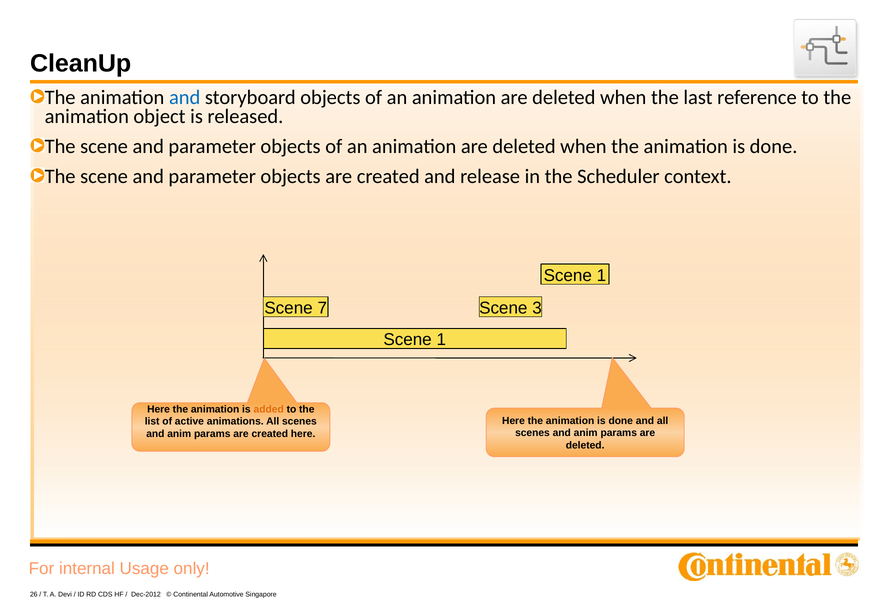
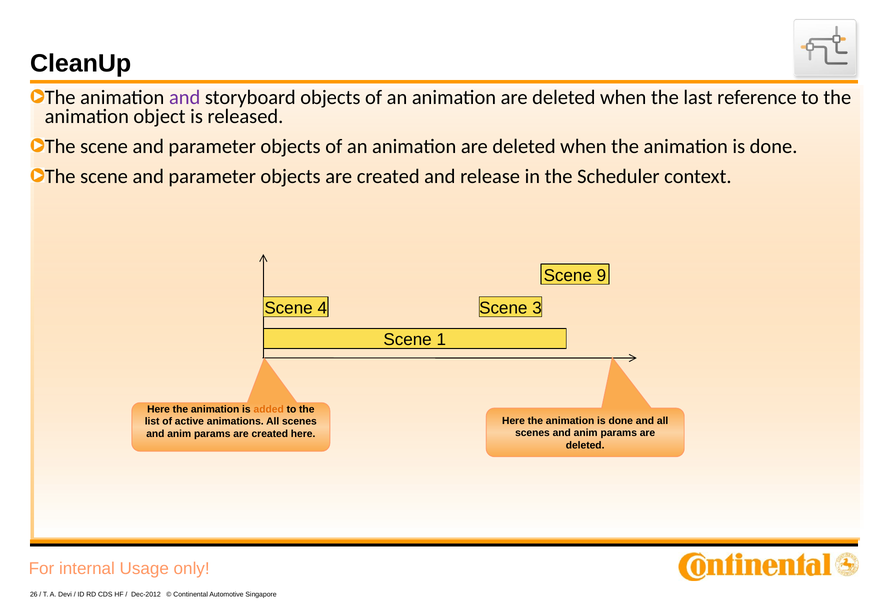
and at (185, 97) colour: blue -> purple
1 at (601, 275): 1 -> 9
7: 7 -> 4
